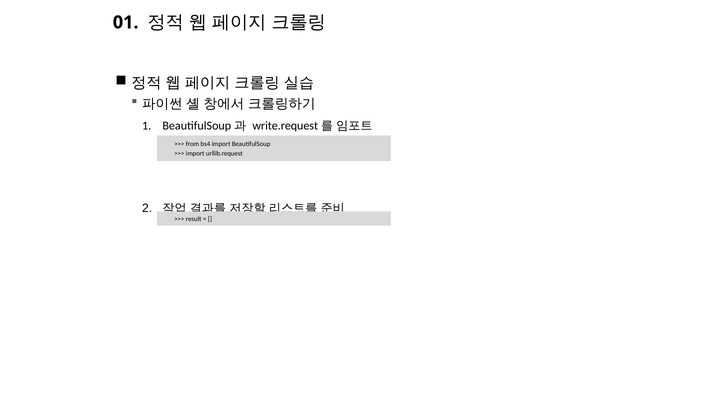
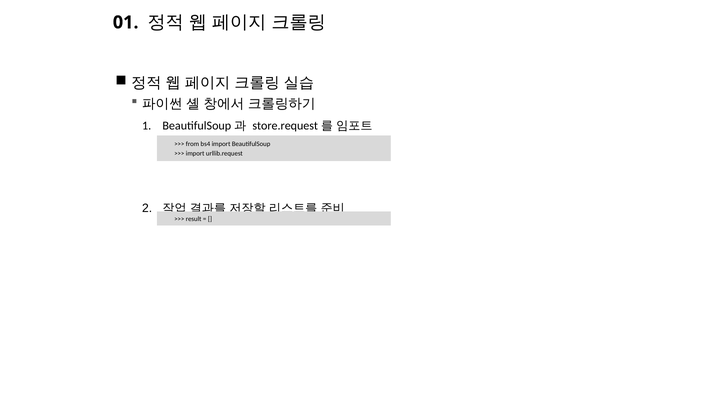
write.request: write.request -> store.request
